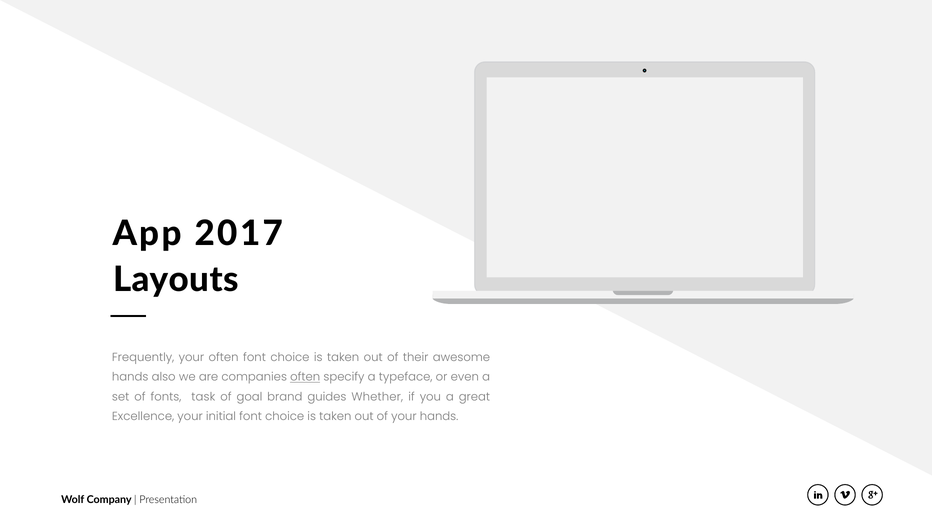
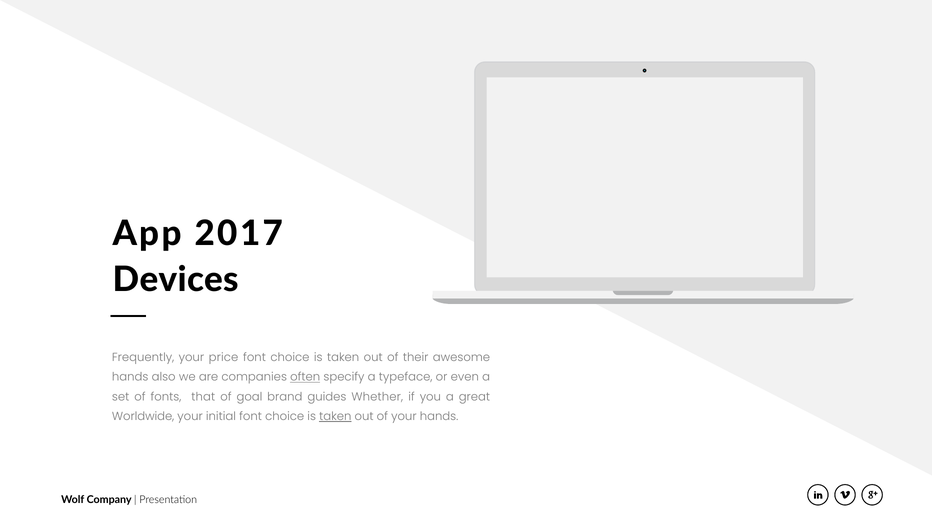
Layouts: Layouts -> Devices
your often: often -> price
task: task -> that
Excellence: Excellence -> Worldwide
taken at (335, 416) underline: none -> present
